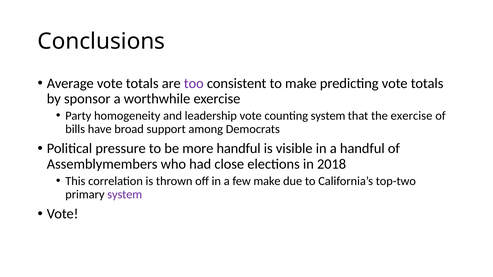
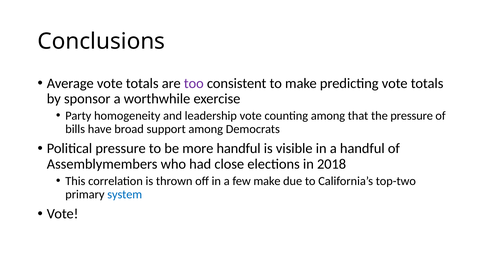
counting system: system -> among
the exercise: exercise -> pressure
system at (125, 195) colour: purple -> blue
